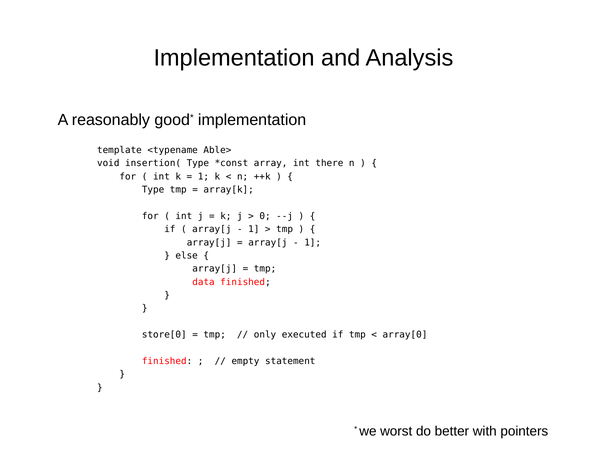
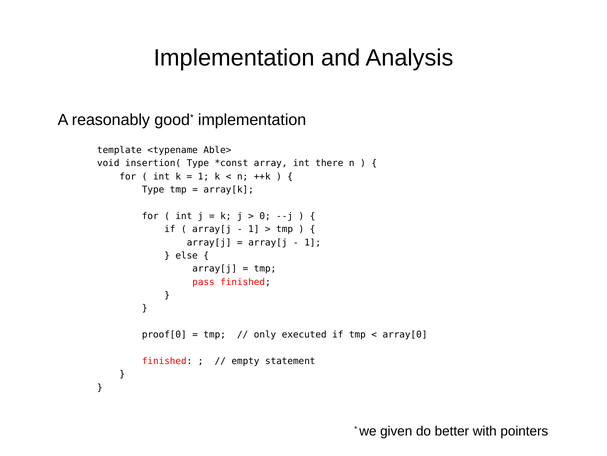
data: data -> pass
store[0: store[0 -> proof[0
worst: worst -> given
